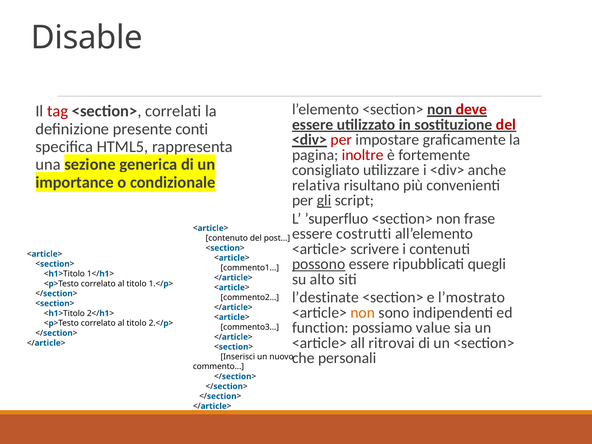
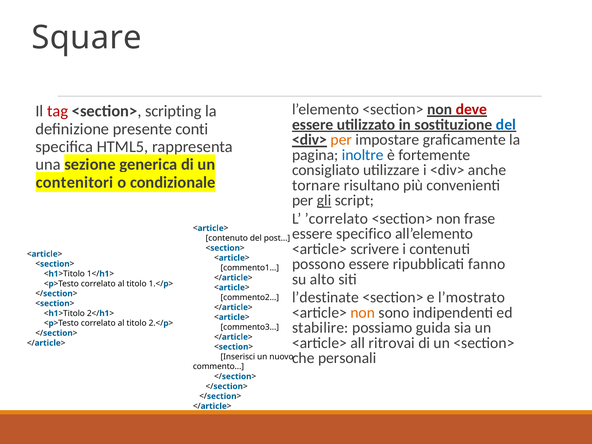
Disable: Disable -> Square
correlati: correlati -> scripting
del at (506, 125) colour: red -> blue
per at (341, 140) colour: red -> orange
inoltre colour: red -> blue
importance: importance -> contenitori
relativa: relativa -> tornare
’superfluo: ’superfluo -> ’correlato
costrutti: costrutti -> specifico
possono underline: present -> none
quegli: quegli -> fanno
function: function -> stabilire
value: value -> guida
